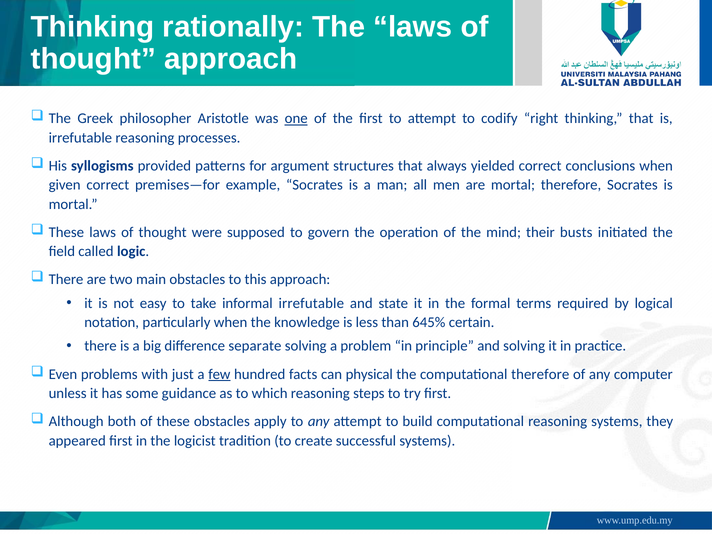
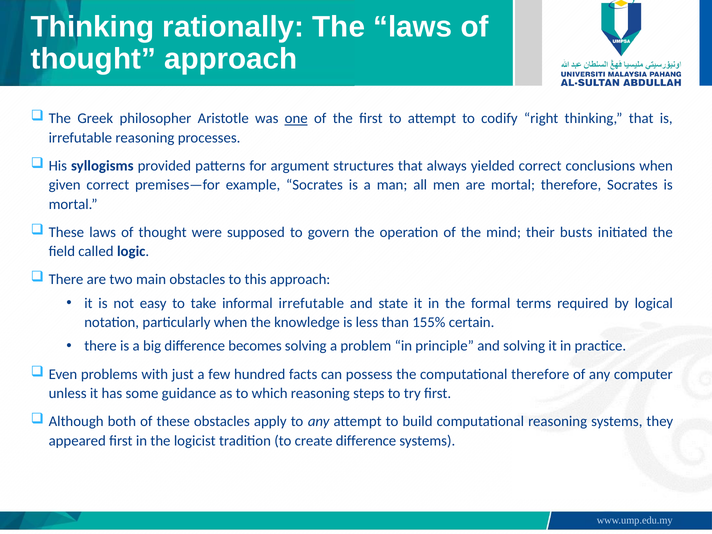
645%: 645% -> 155%
separate: separate -> becomes
few underline: present -> none
physical: physical -> possess
create successful: successful -> difference
